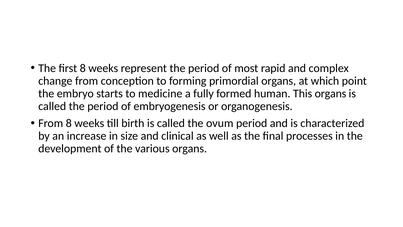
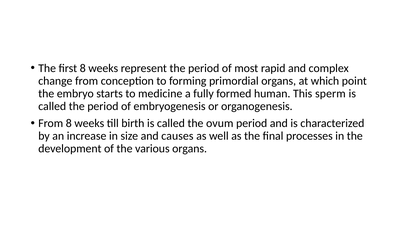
This organs: organs -> sperm
clinical: clinical -> causes
